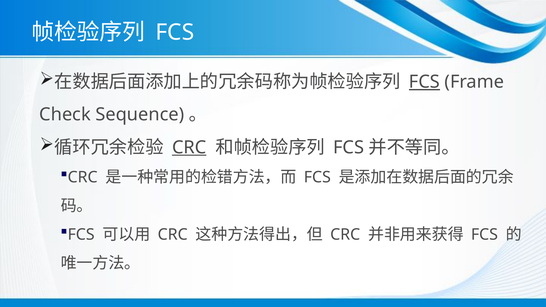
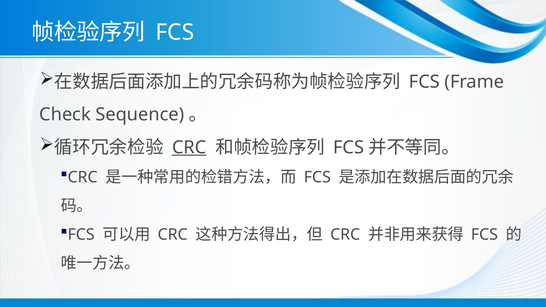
FCS at (424, 82) underline: present -> none
